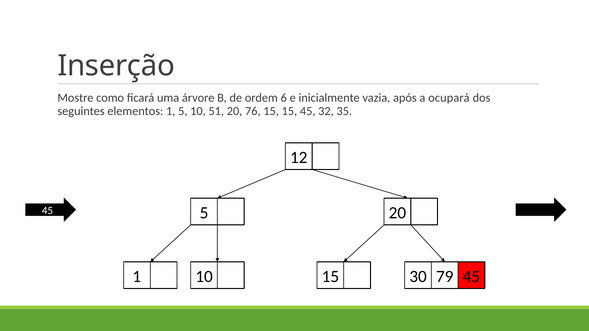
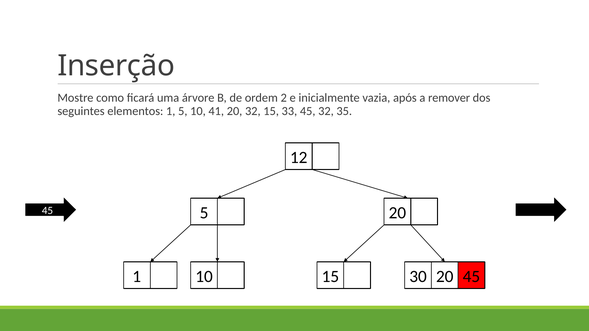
6: 6 -> 2
ocupará: ocupará -> remover
51: 51 -> 41
20 76: 76 -> 32
15 15: 15 -> 33
30 79: 79 -> 20
